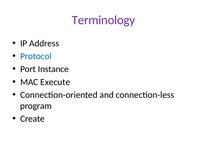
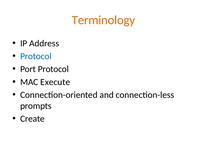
Terminology colour: purple -> orange
Port Instance: Instance -> Protocol
program: program -> prompts
